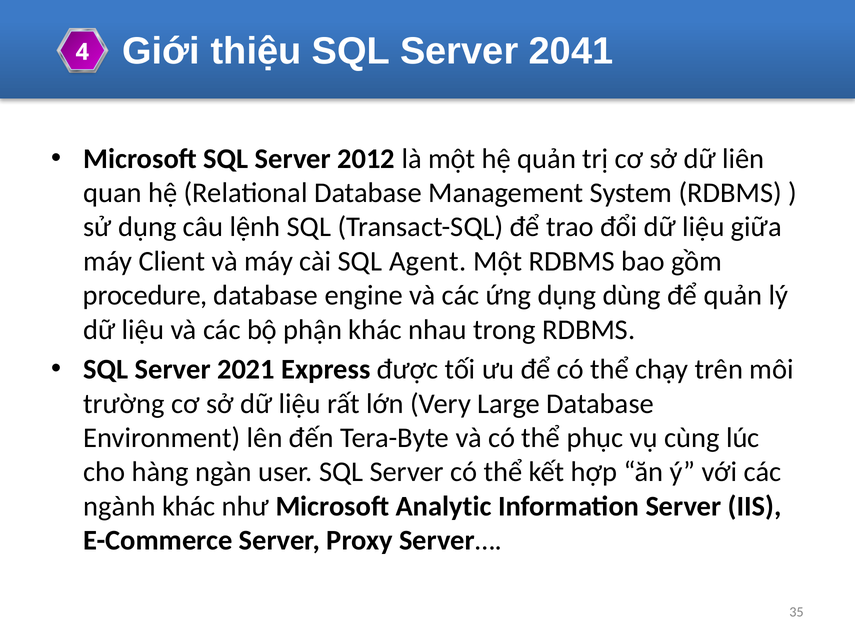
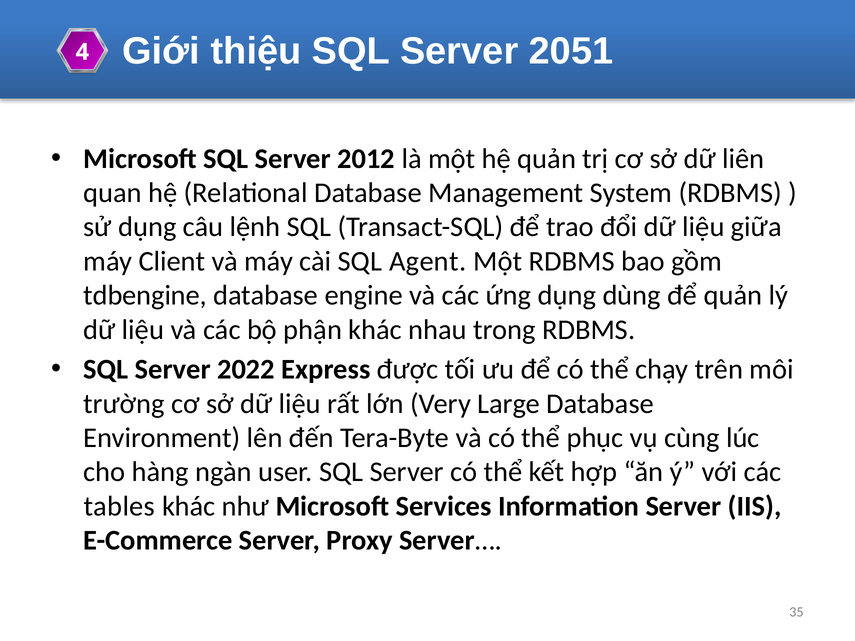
2041: 2041 -> 2051
procedure: procedure -> tdbengine
2021: 2021 -> 2022
ngành: ngành -> tables
Analytic: Analytic -> Services
